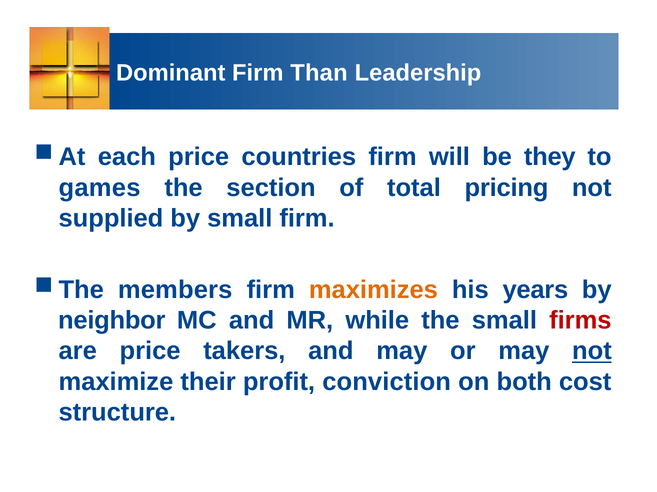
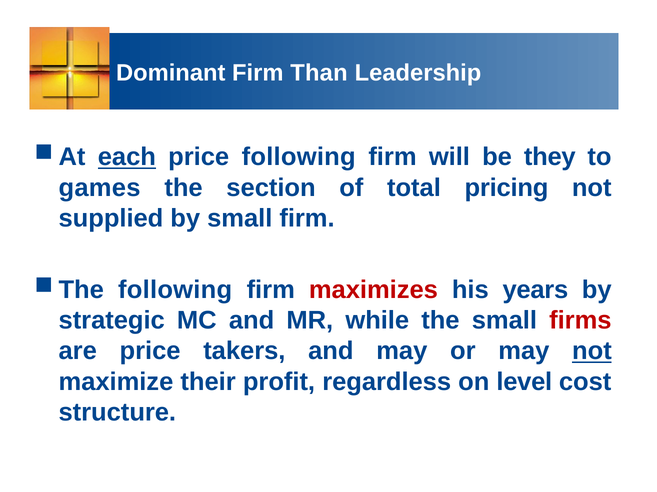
each underline: none -> present
price countries: countries -> following
members at (175, 290): members -> following
maximizes colour: orange -> red
neighbor: neighbor -> strategic
conviction: conviction -> regardless
both: both -> level
